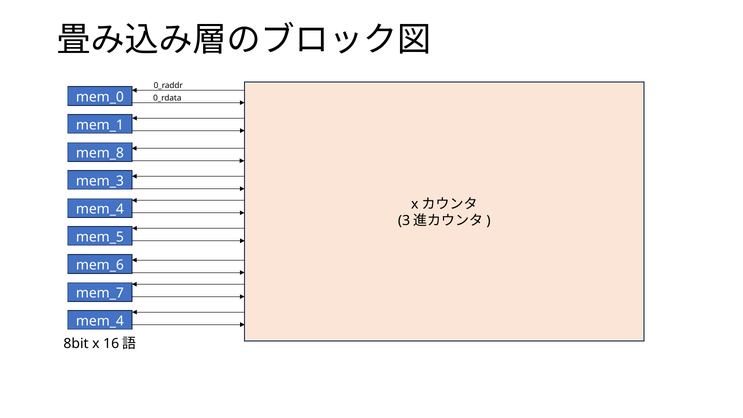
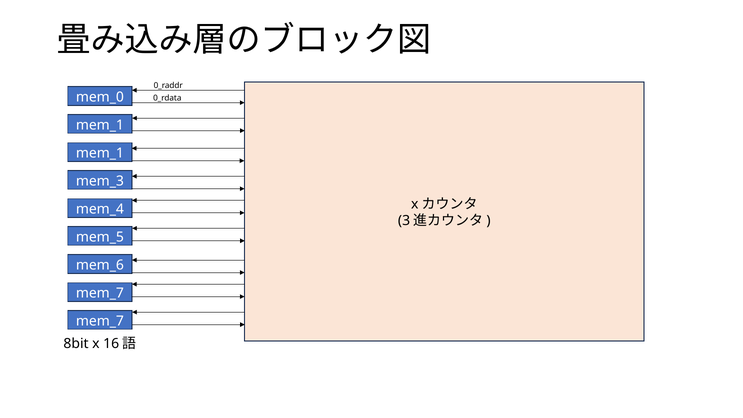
mem_8 at (100, 153): mem_8 -> mem_1
mem_4 at (100, 321): mem_4 -> mem_7
